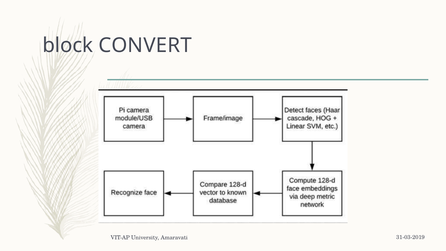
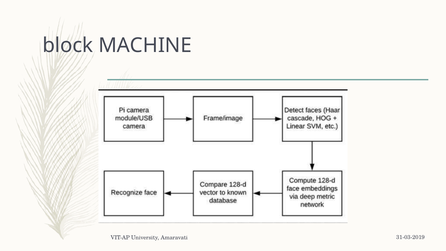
CONVERT: CONVERT -> MACHINE
